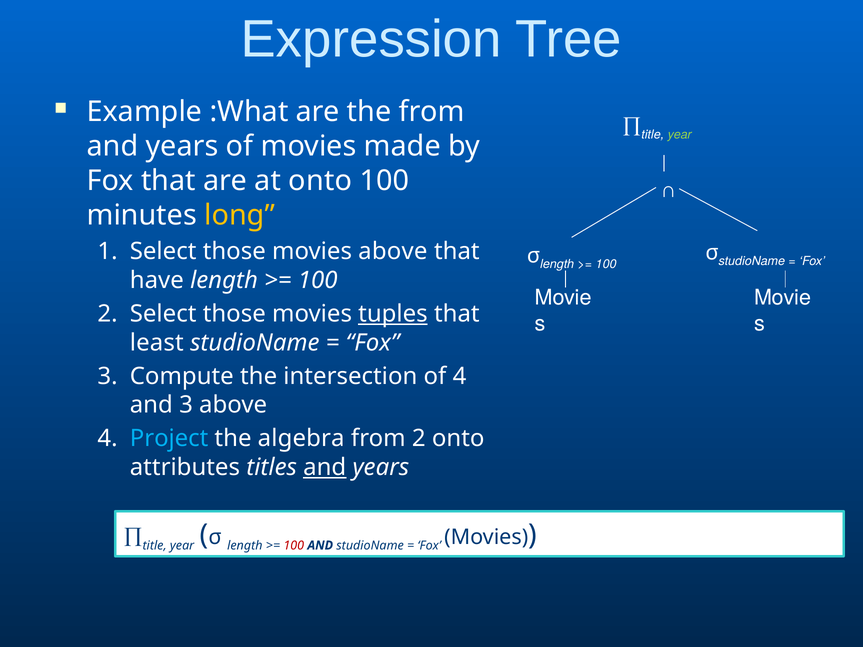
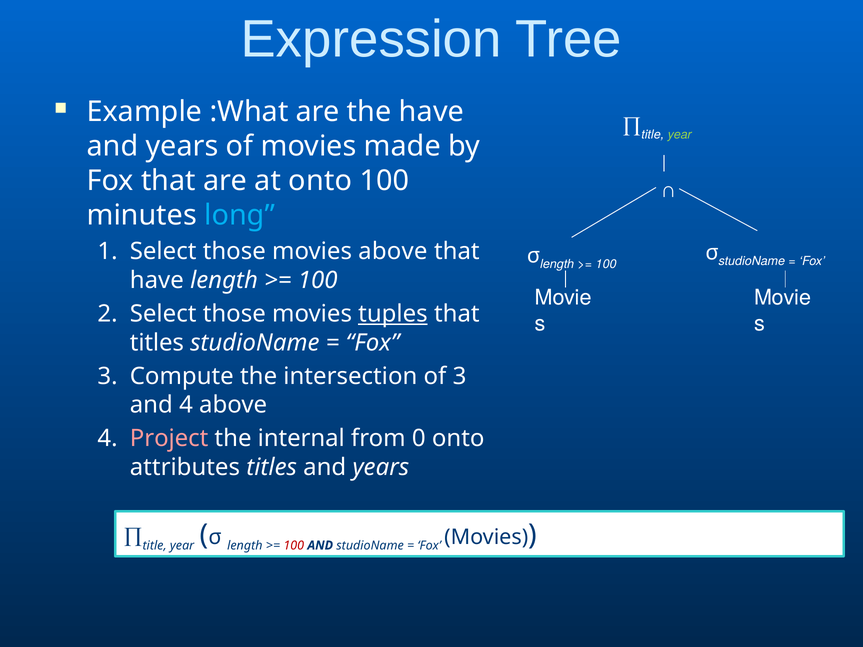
the from: from -> have
long colour: yellow -> light blue
least at (157, 343): least -> titles
of 4: 4 -> 3
and 3: 3 -> 4
Project colour: light blue -> pink
algebra: algebra -> internal
from 2: 2 -> 0
and at (325, 467) underline: present -> none
